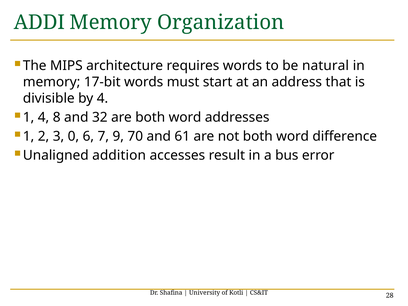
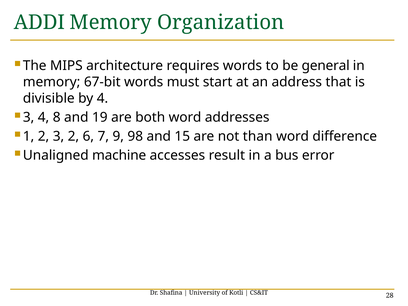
natural: natural -> general
17-bit: 17-bit -> 67-bit
1 at (29, 117): 1 -> 3
32: 32 -> 19
3 0: 0 -> 2
70: 70 -> 98
61: 61 -> 15
not both: both -> than
addition: addition -> machine
